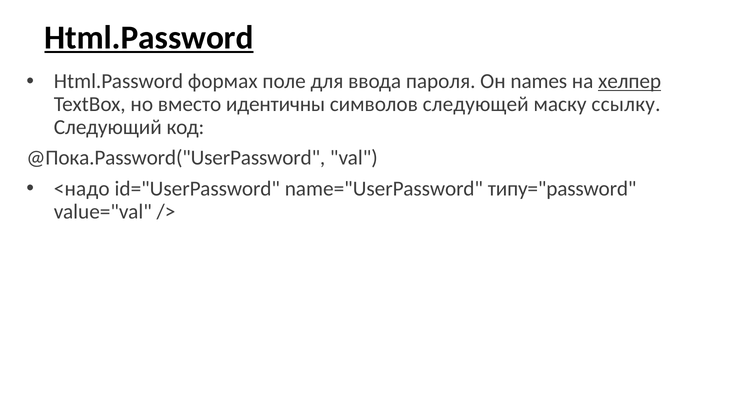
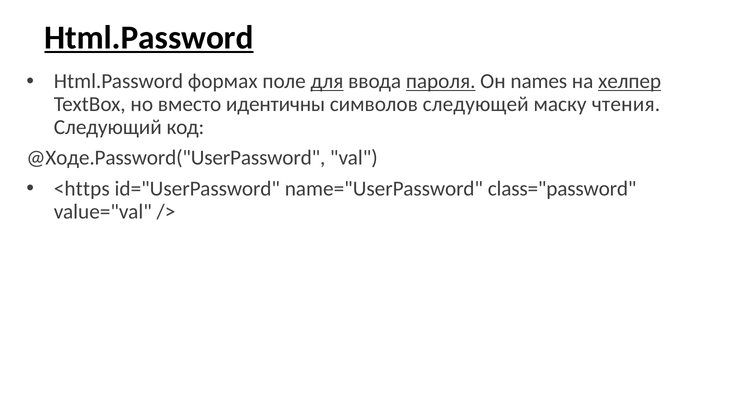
для underline: none -> present
пароля underline: none -> present
ссылку: ссылку -> чтения
@Пока.Password("UserPassword: @Пока.Password("UserPassword -> @Ходе.Password("UserPassword
<надо: <надо -> <https
типу="password: типу="password -> class="password
